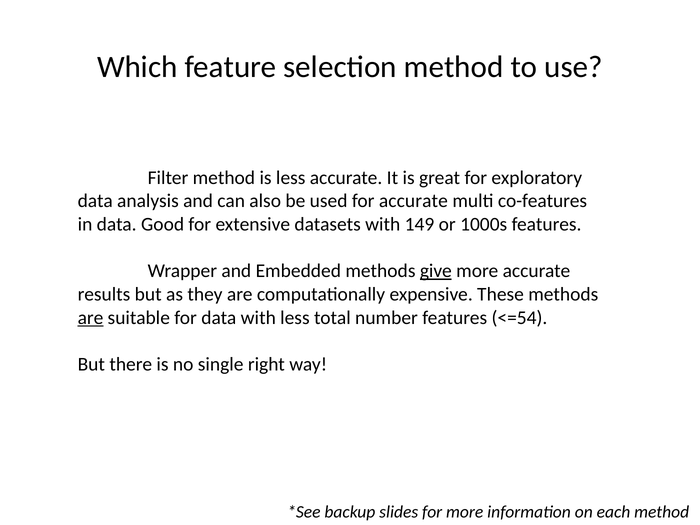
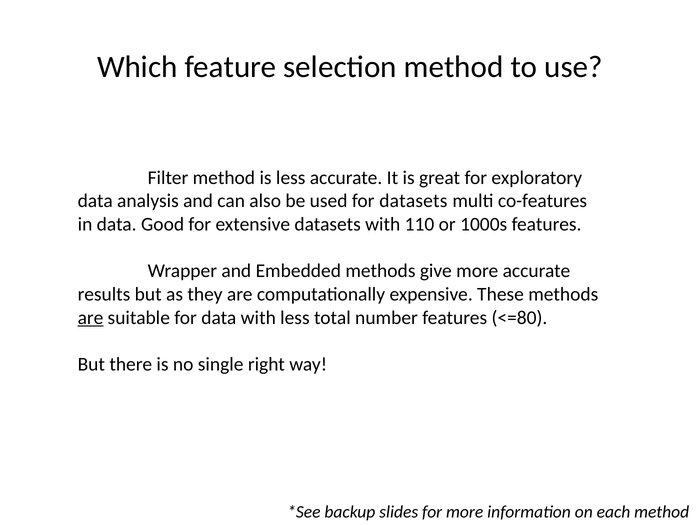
for accurate: accurate -> datasets
149: 149 -> 110
give underline: present -> none
<=54: <=54 -> <=80
